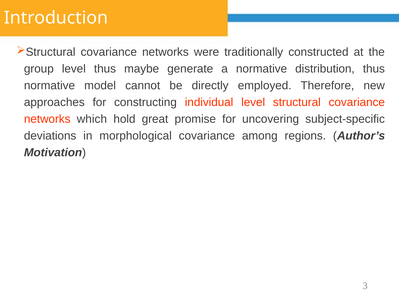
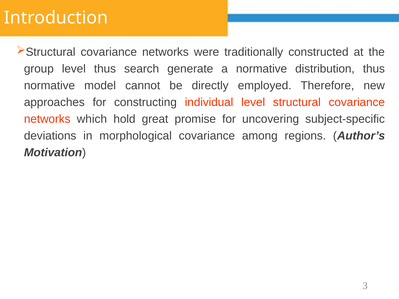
maybe: maybe -> search
